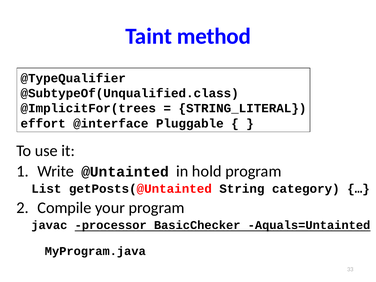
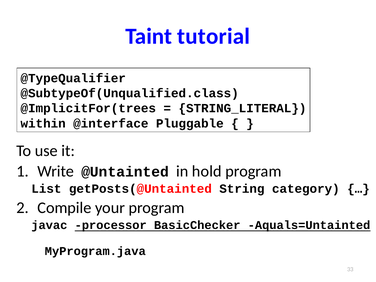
method: method -> tutorial
effort: effort -> within
